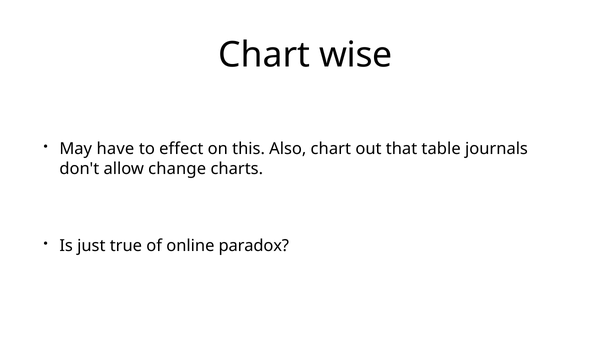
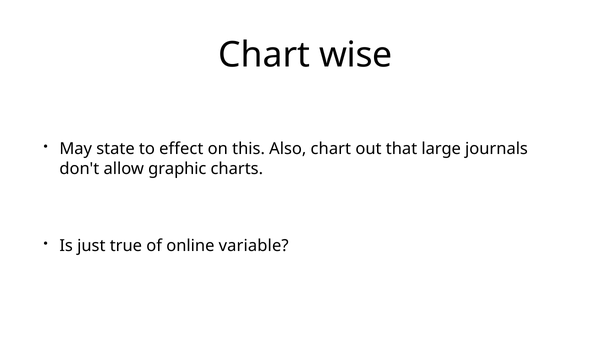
have: have -> state
table: table -> large
change: change -> graphic
paradox: paradox -> variable
